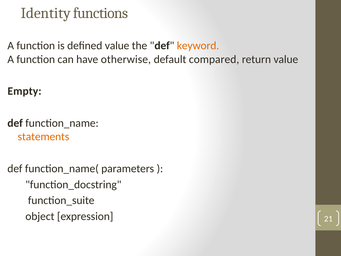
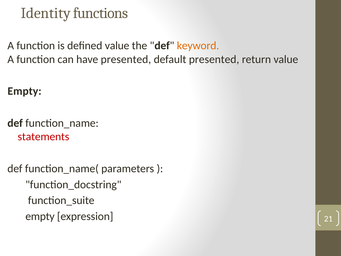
have otherwise: otherwise -> presented
default compared: compared -> presented
statements colour: orange -> red
object at (40, 216): object -> empty
